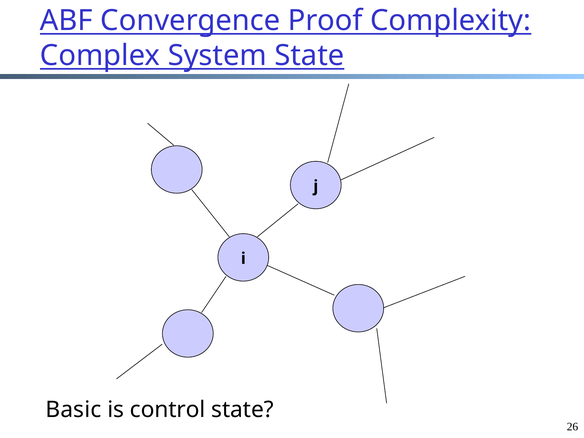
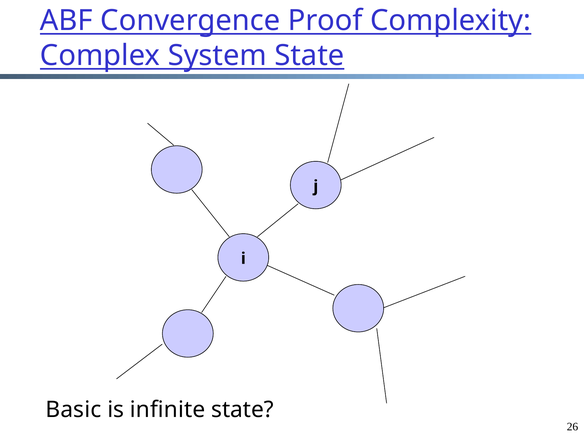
control: control -> infinite
